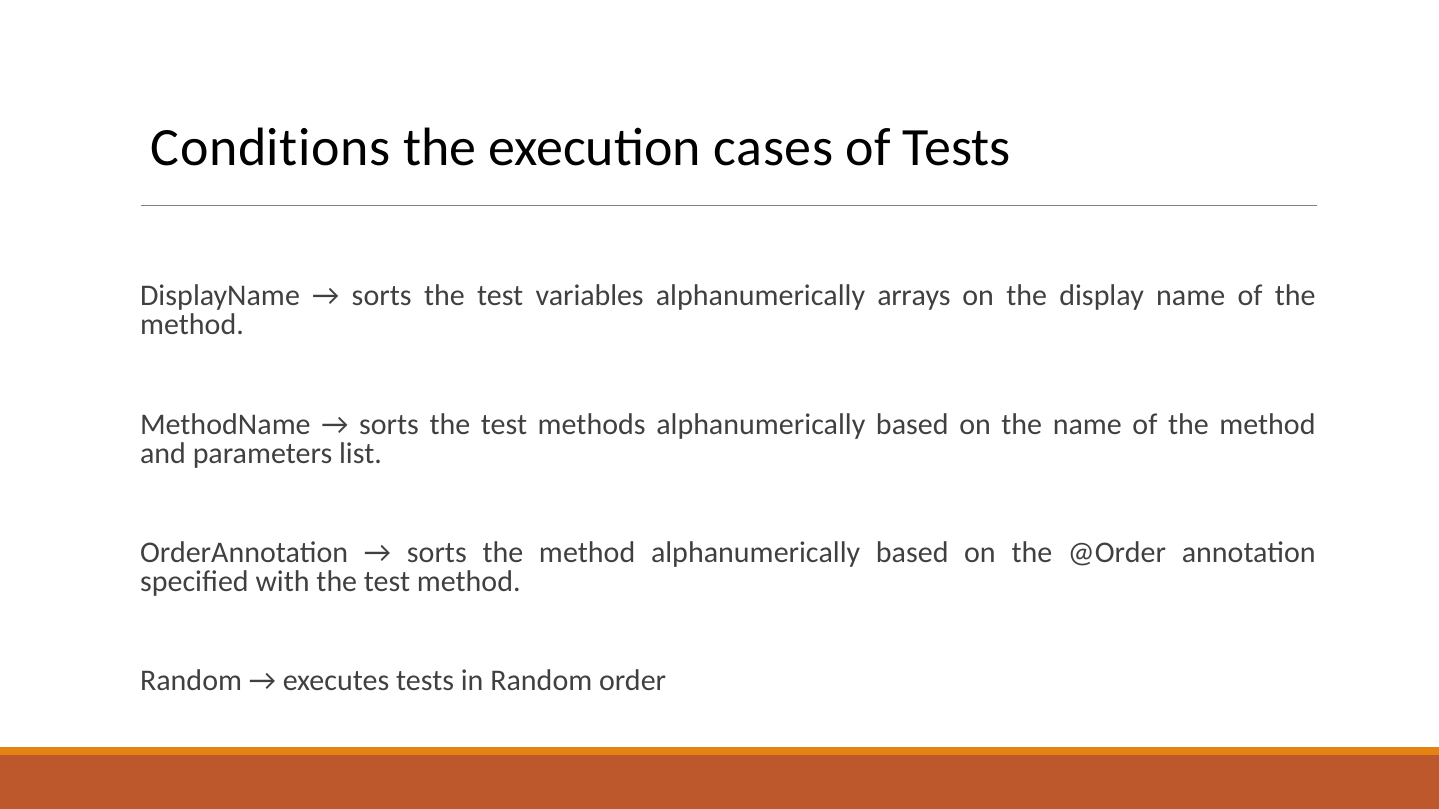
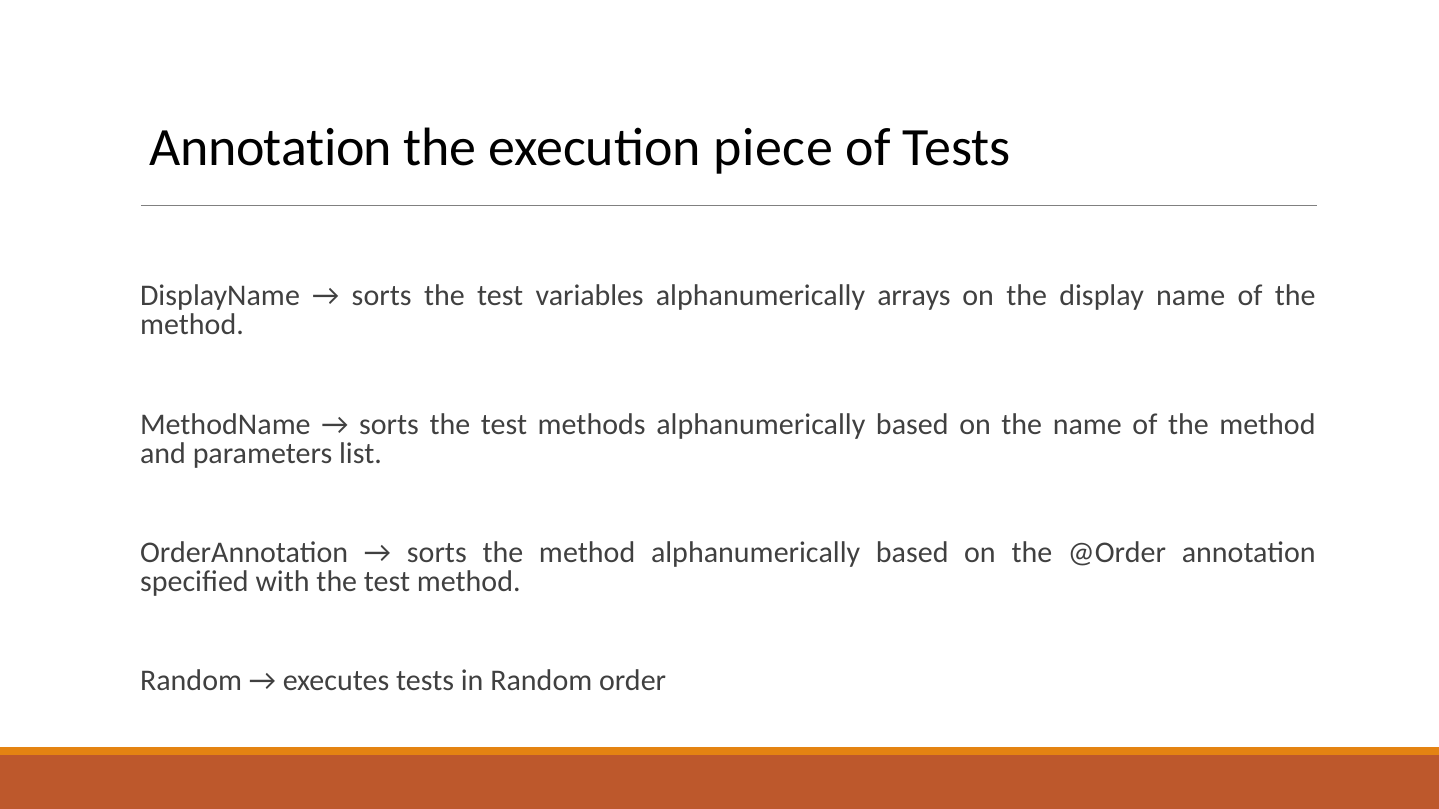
Conditions at (271, 147): Conditions -> Annotation
cases: cases -> piece
